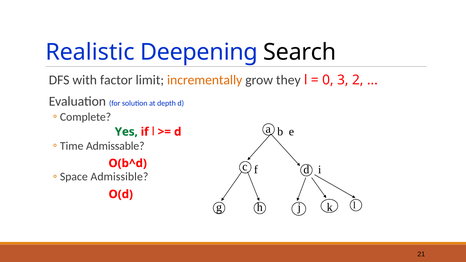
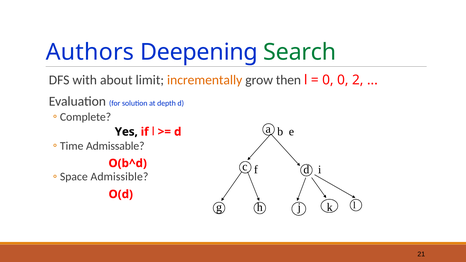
Realistic: Realistic -> Authors
Search colour: black -> green
factor: factor -> about
they: they -> then
0 3: 3 -> 0
Yes colour: green -> black
